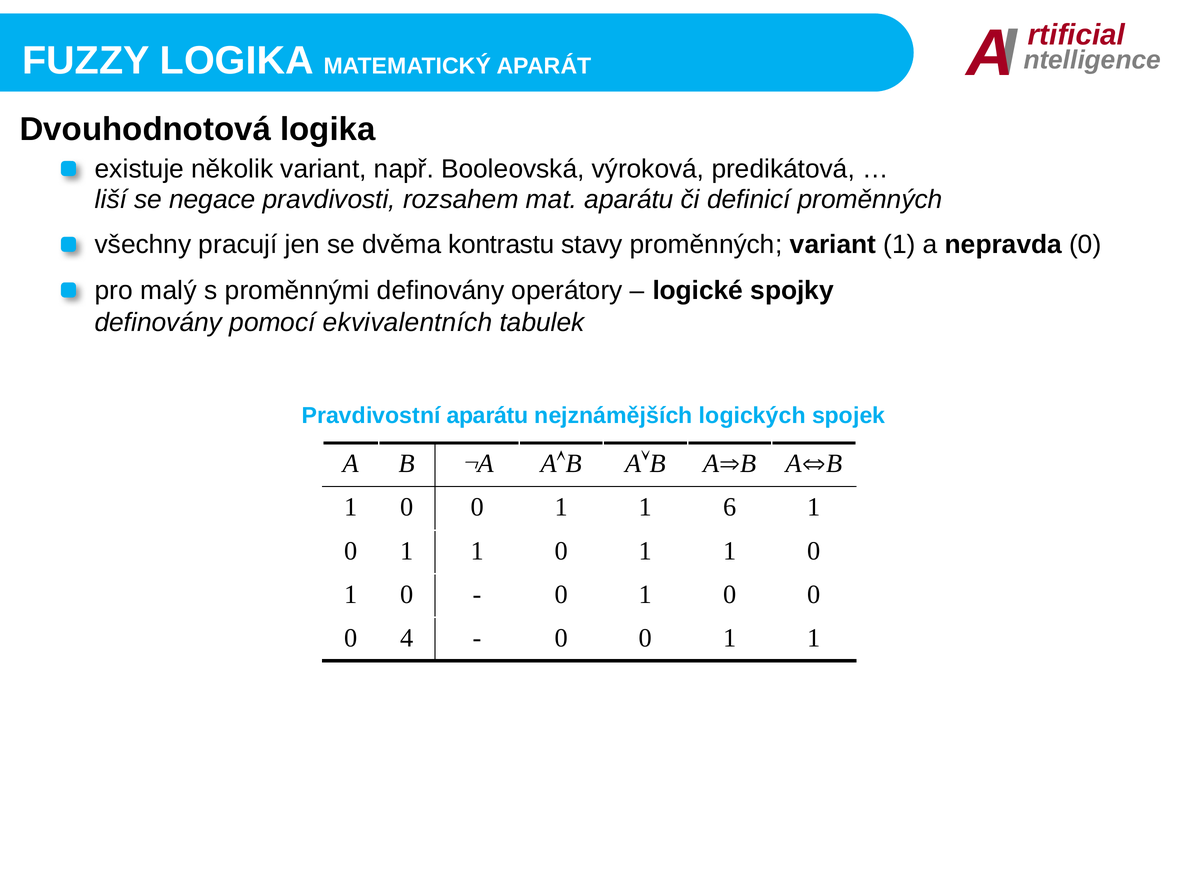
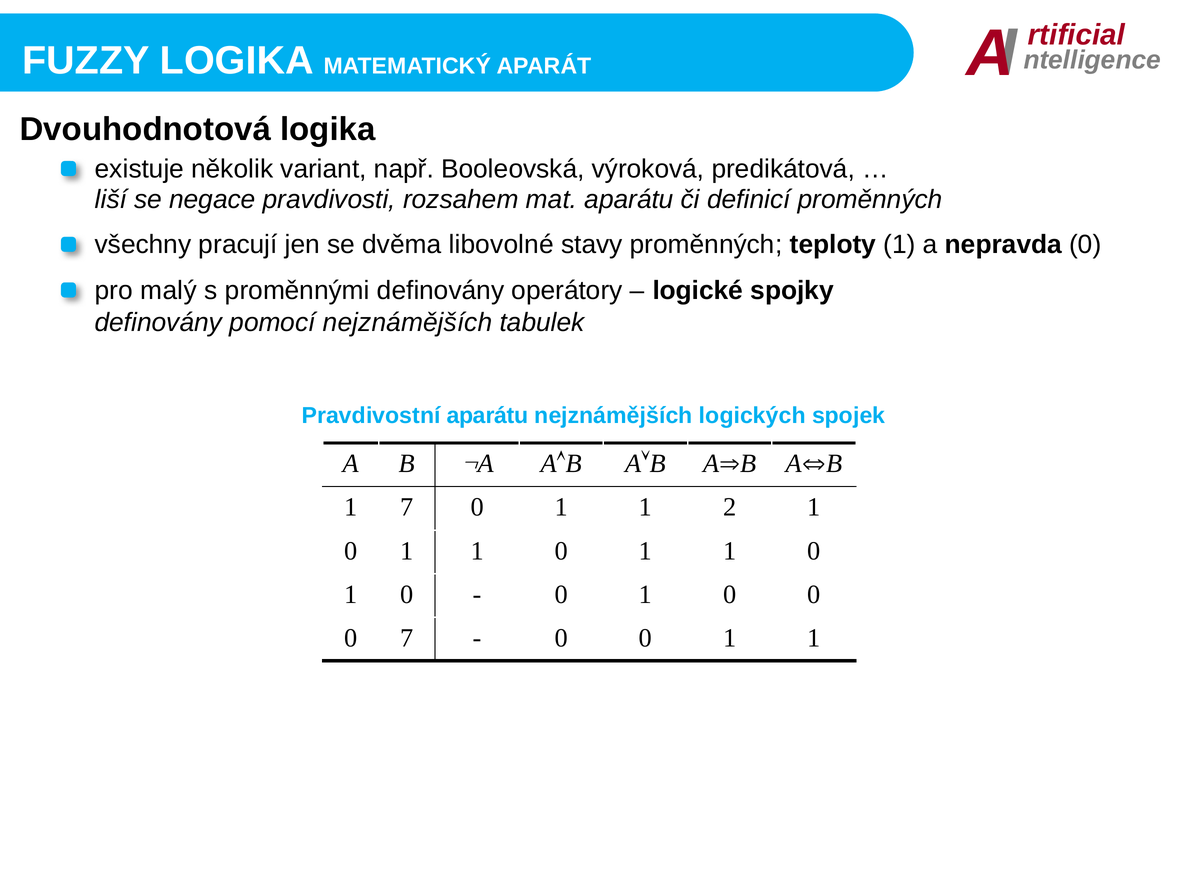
kontrastu: kontrastu -> libovolné
proměnných variant: variant -> teploty
pomocí ekvivalentních: ekvivalentních -> nejznámějších
0 at (407, 507): 0 -> 7
6: 6 -> 2
0 4: 4 -> 7
